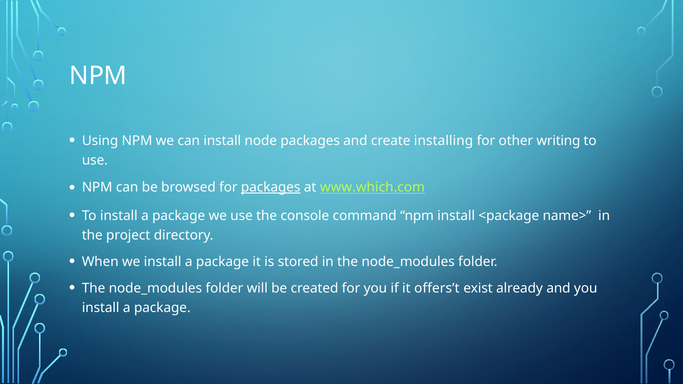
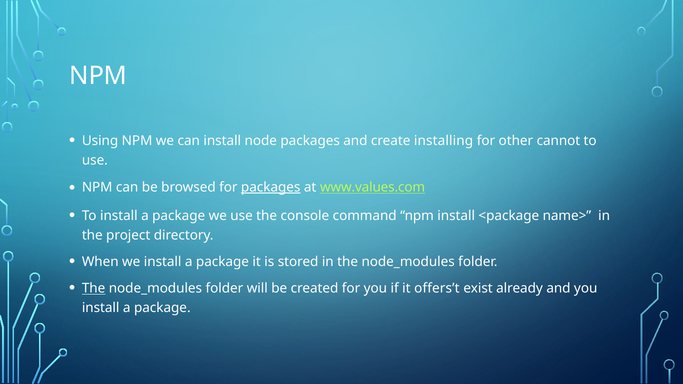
writing: writing -> cannot
www.which.com: www.which.com -> www.values.com
The at (94, 289) underline: none -> present
